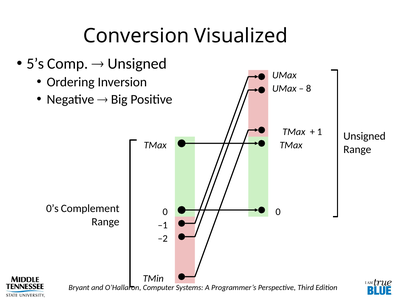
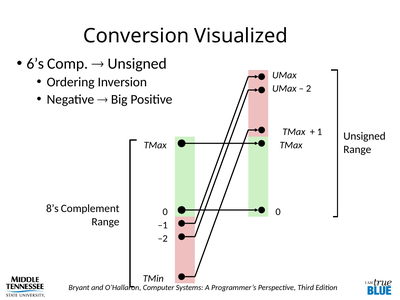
5’s: 5’s -> 6’s
8: 8 -> 2
0’s: 0’s -> 8’s
